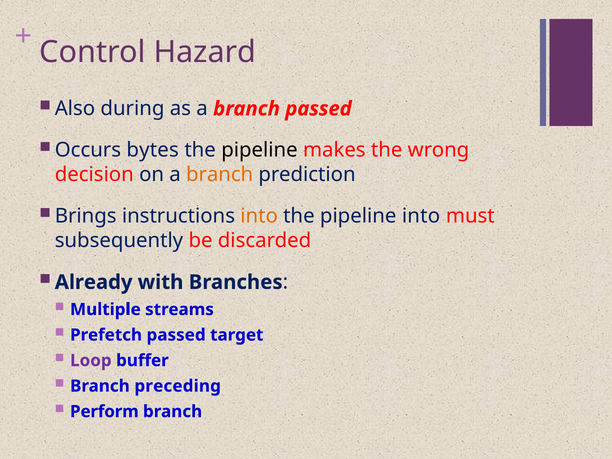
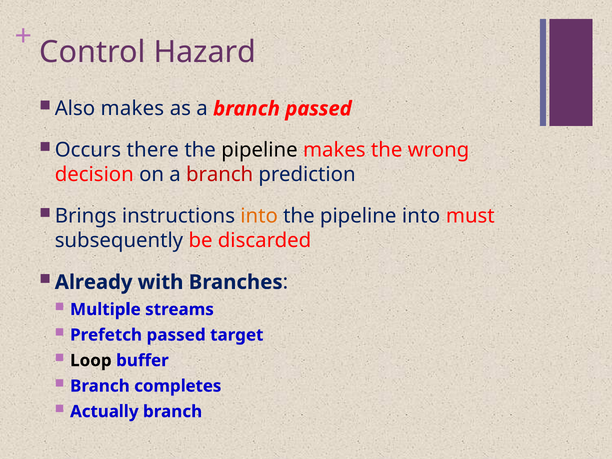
Also during: during -> makes
bytes: bytes -> there
branch at (220, 175) colour: orange -> red
Loop colour: purple -> black
preceding: preceding -> completes
Perform: Perform -> Actually
